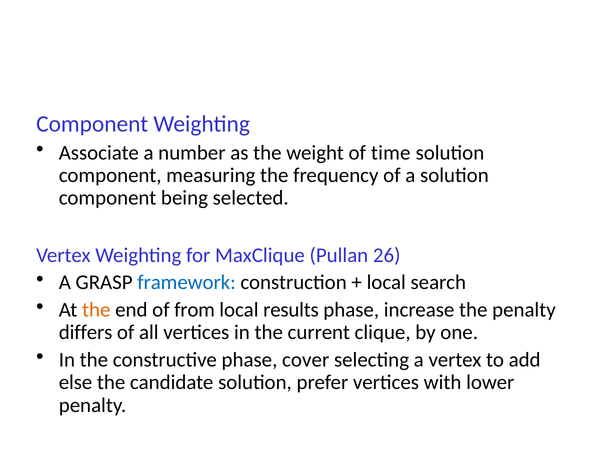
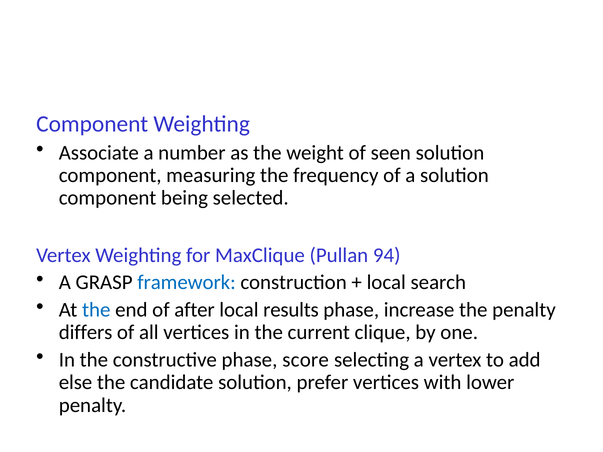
time: time -> seen
26: 26 -> 94
the at (96, 310) colour: orange -> blue
from: from -> after
cover: cover -> score
